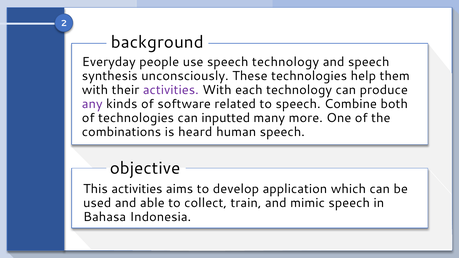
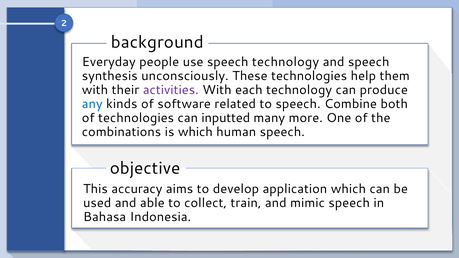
any colour: purple -> blue
is heard: heard -> which
This activities: activities -> accuracy
